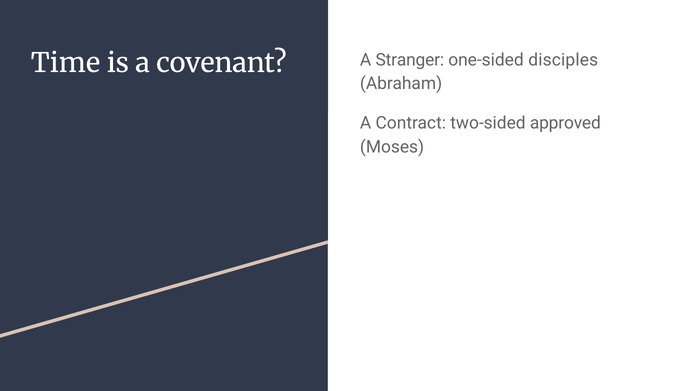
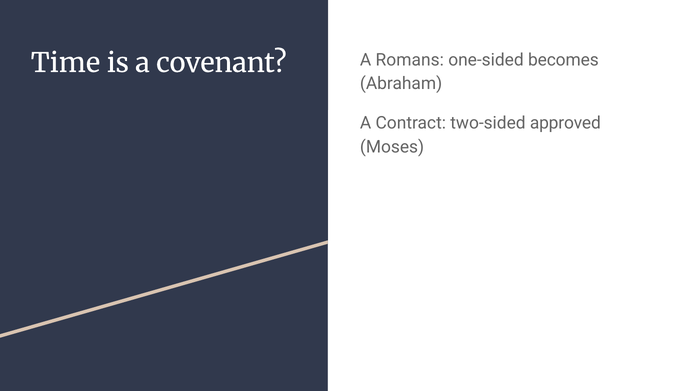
Stranger: Stranger -> Romans
disciples: disciples -> becomes
